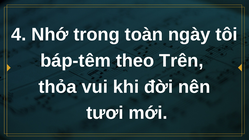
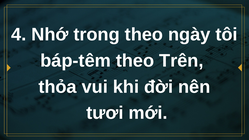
trong toàn: toàn -> theo
